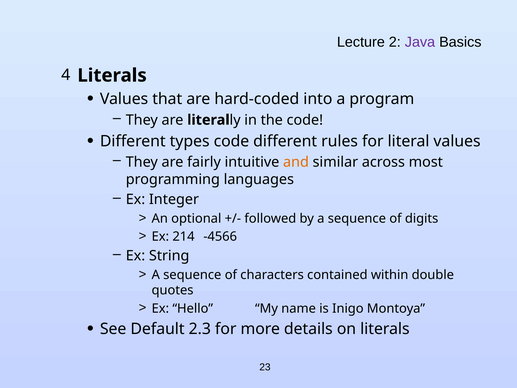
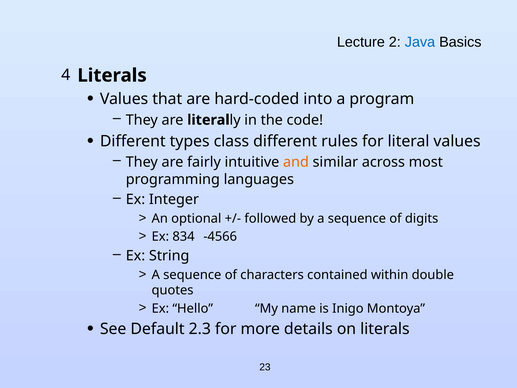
Java colour: purple -> blue
types code: code -> class
214: 214 -> 834
